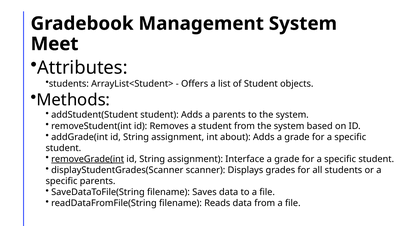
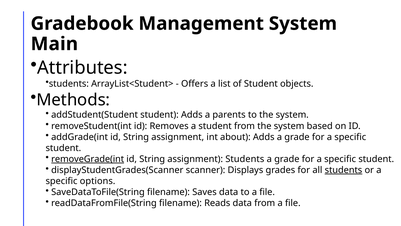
Meet: Meet -> Main
assignment Interface: Interface -> Students
students at (343, 170) underline: none -> present
specific parents: parents -> options
